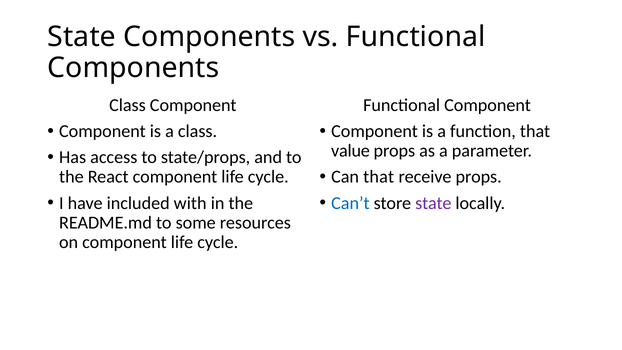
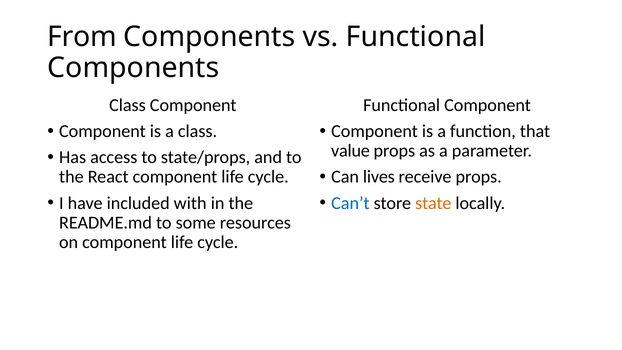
State at (82, 37): State -> From
Can that: that -> lives
state at (433, 203) colour: purple -> orange
